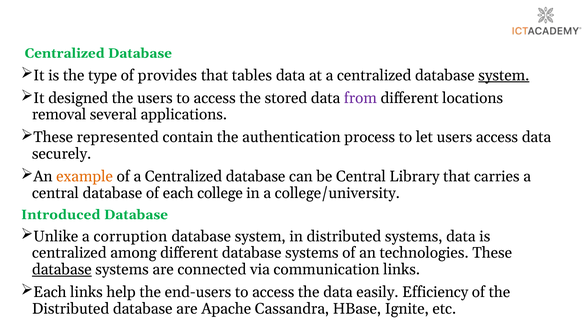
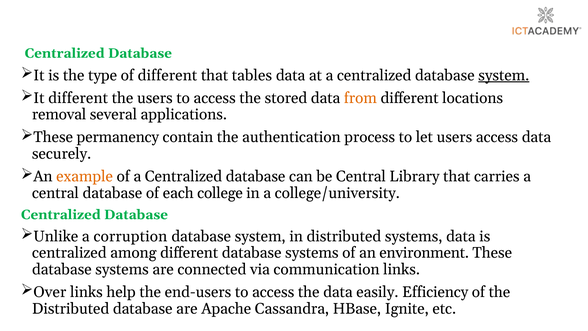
of provides: provides -> different
It designed: designed -> different
from colour: purple -> orange
represented: represented -> permanency
Introduced at (61, 215): Introduced -> Centralized
technologies: technologies -> environment
database at (62, 269) underline: present -> none
Each at (50, 292): Each -> Over
